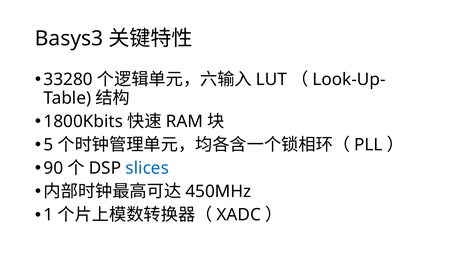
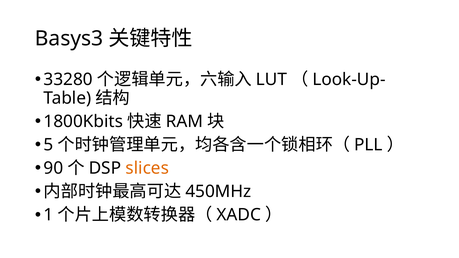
slices colour: blue -> orange
